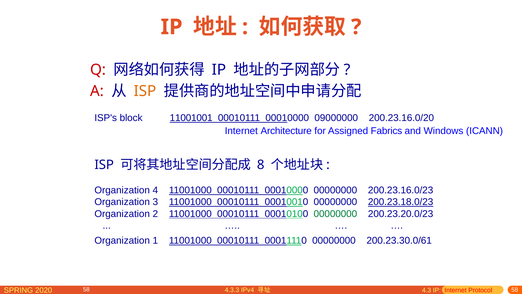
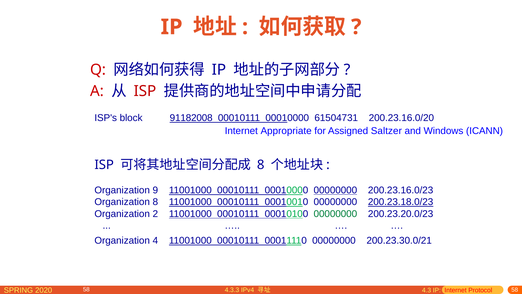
ISP at (145, 91) colour: orange -> red
11001001: 11001001 -> 91182008
09000000: 09000000 -> 61504731
Architecture: Architecture -> Appropriate
Fabrics: Fabrics -> Saltzer
4: 4 -> 9
00000000 at (335, 190) underline: none -> present
Organization 3: 3 -> 8
1: 1 -> 4
200.23.30.0/61: 200.23.30.0/61 -> 200.23.30.0/21
